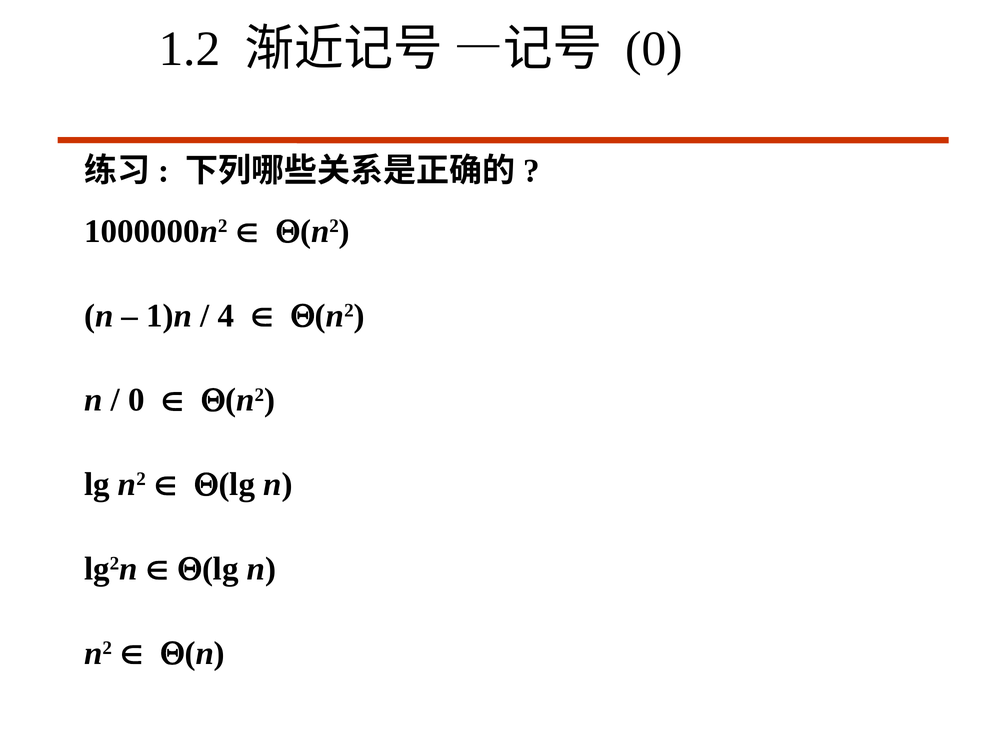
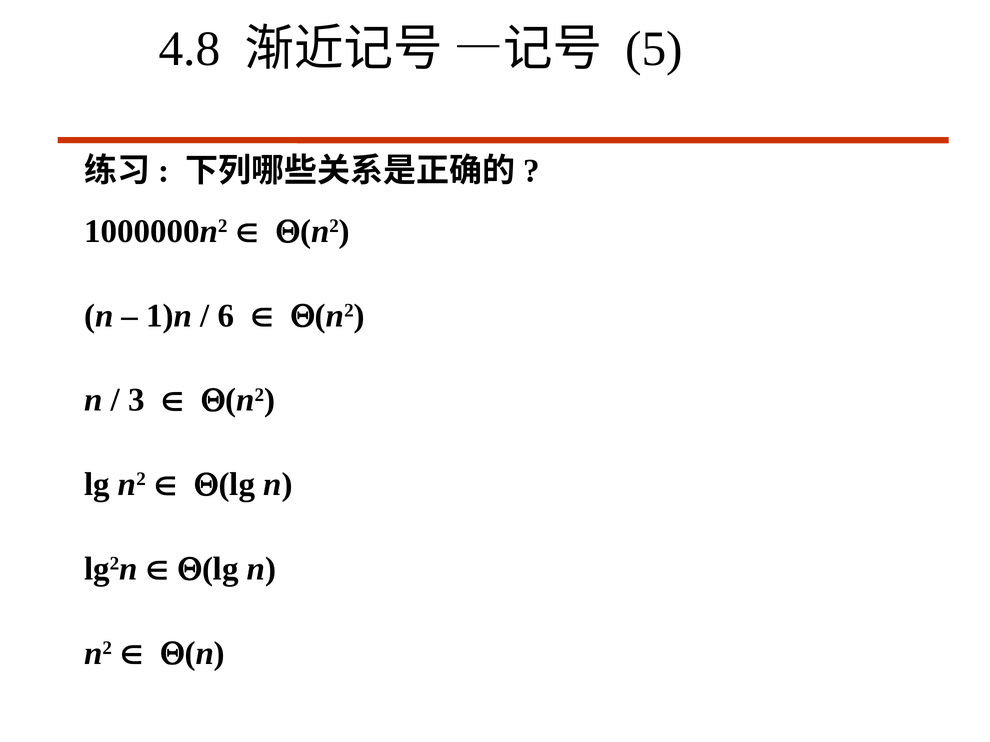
1.2: 1.2 -> 4.8
0 at (654, 49): 0 -> 5
4: 4 -> 6
0 at (136, 400): 0 -> 3
